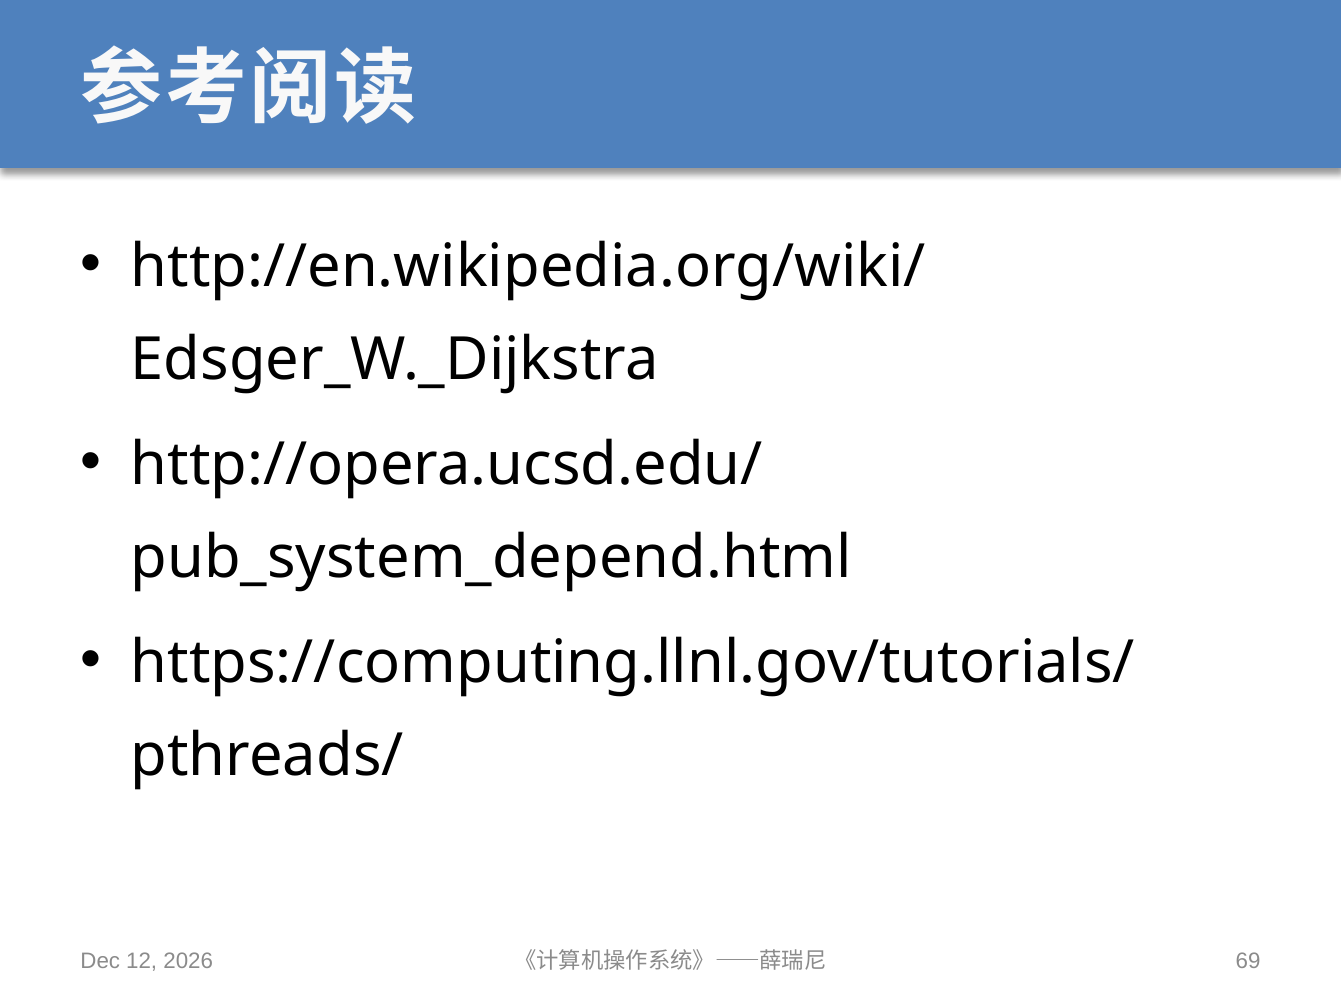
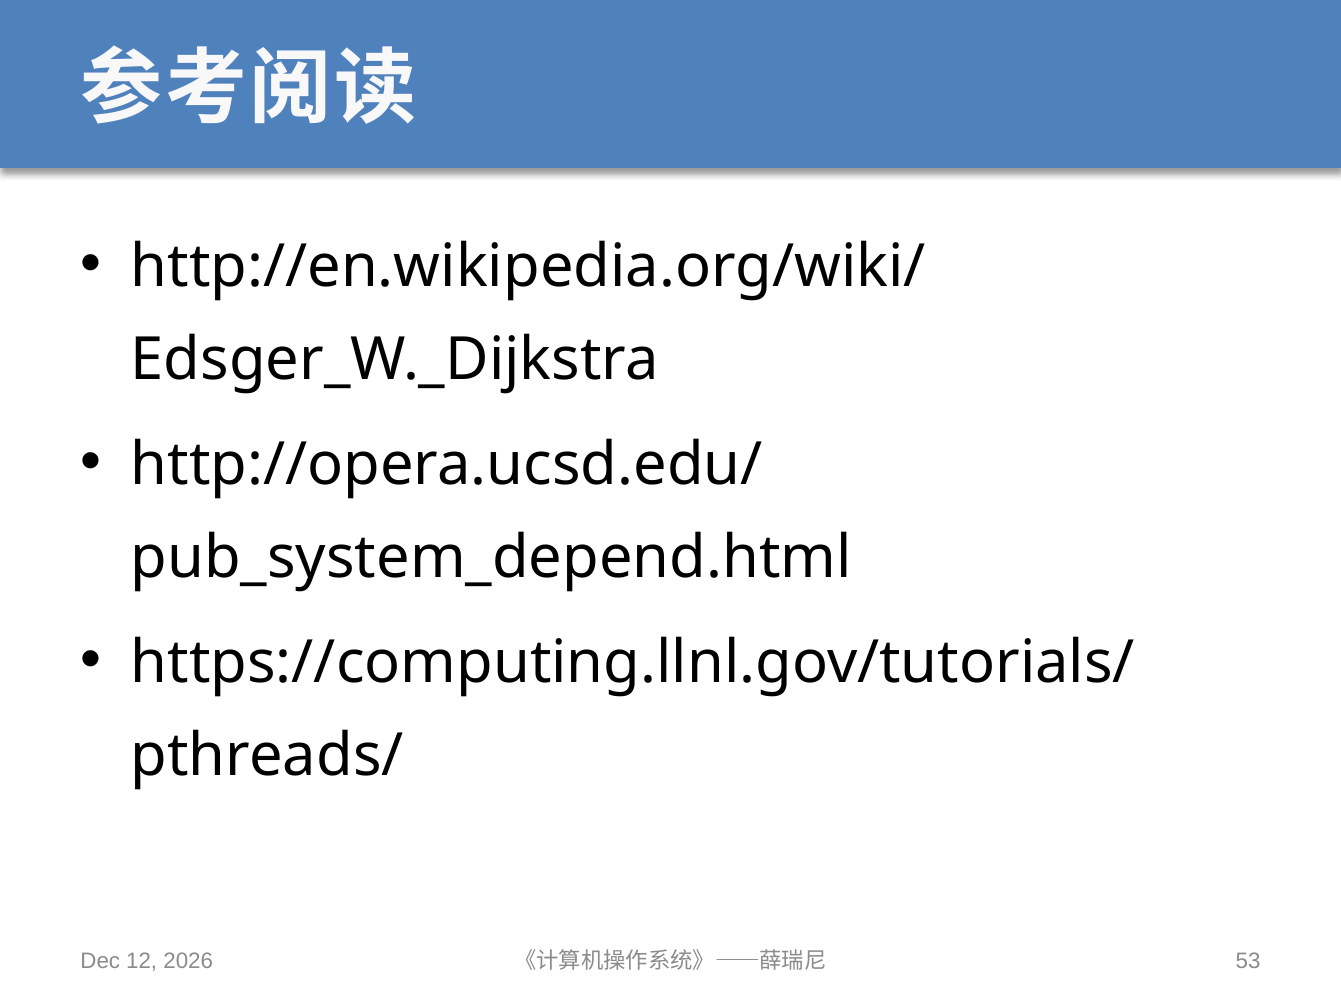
69: 69 -> 53
